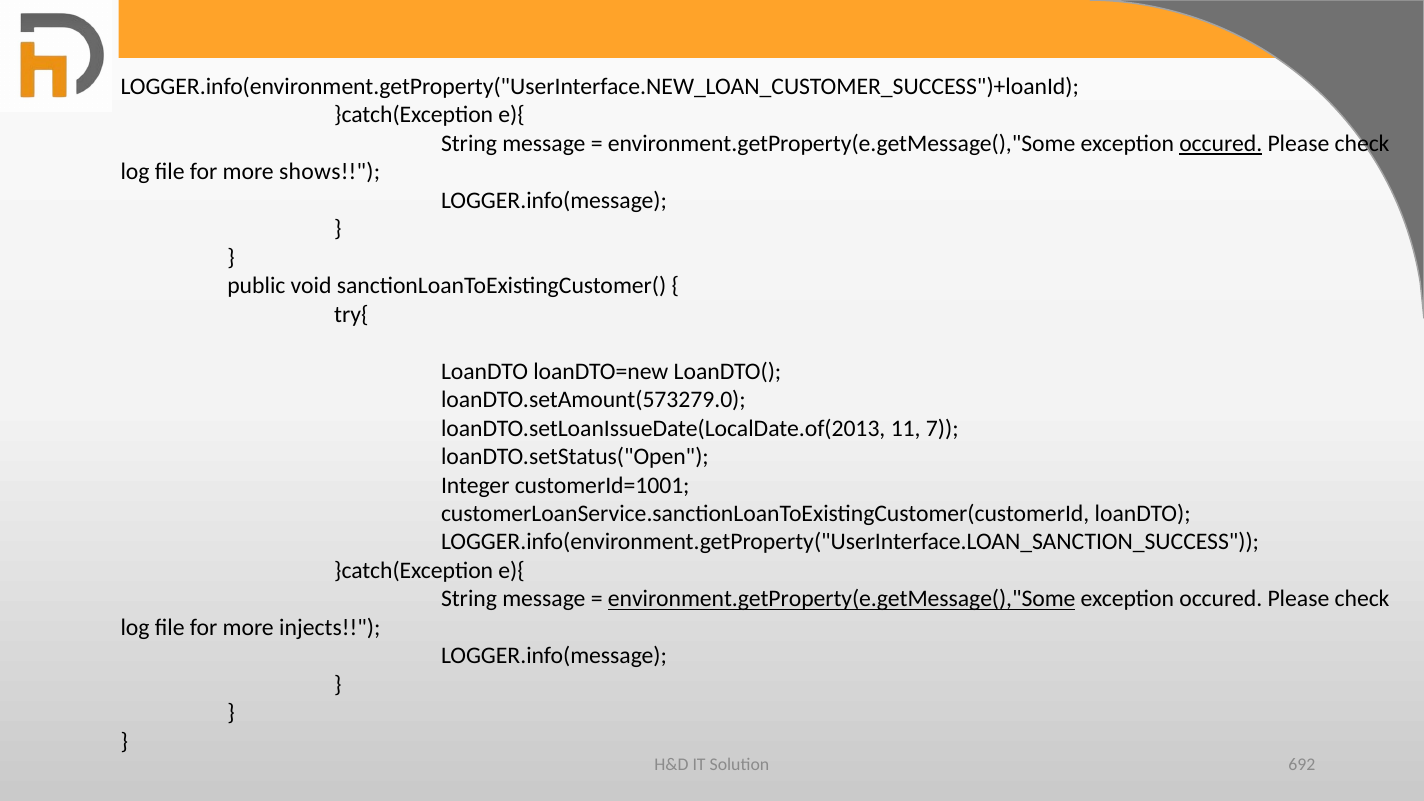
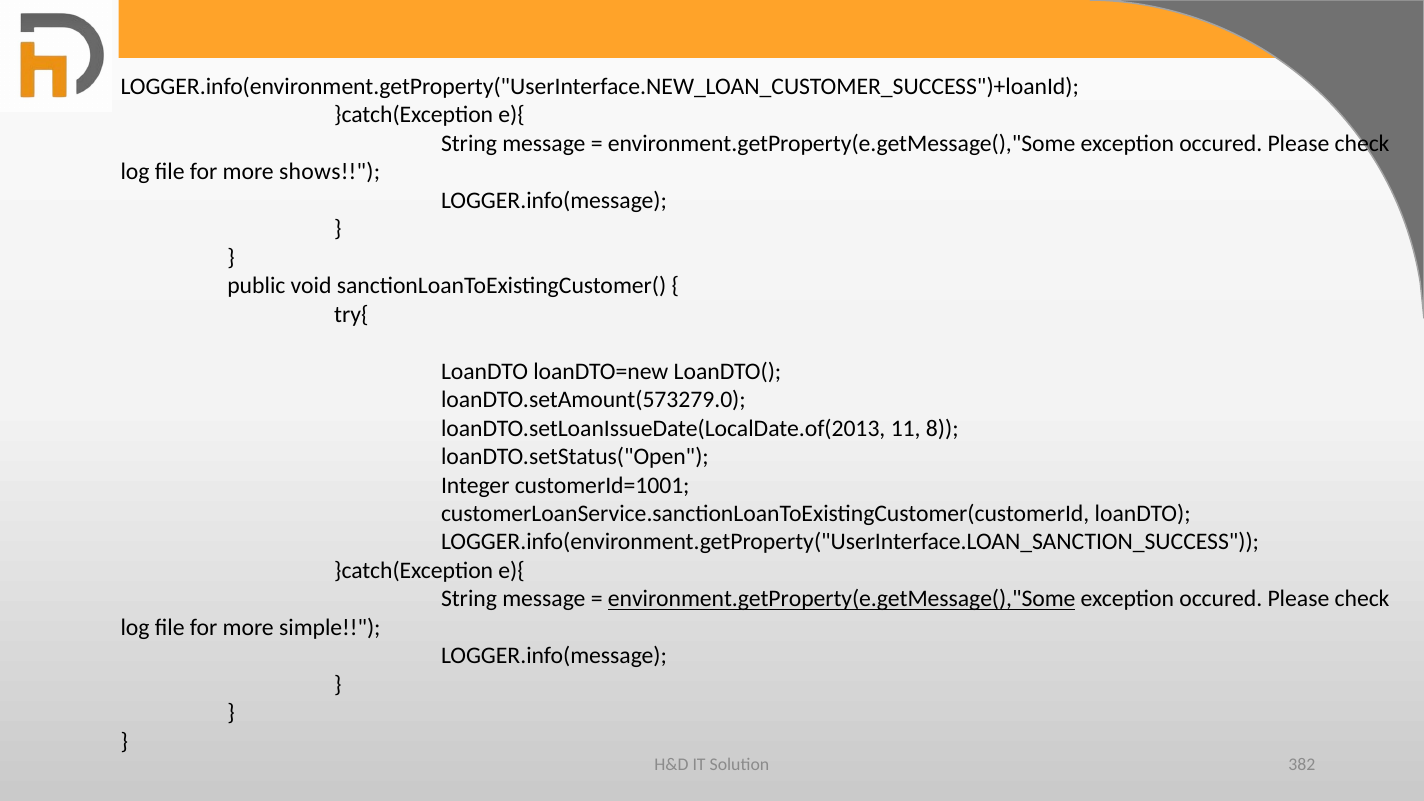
occured at (1221, 144) underline: present -> none
7: 7 -> 8
injects: injects -> simple
692: 692 -> 382
